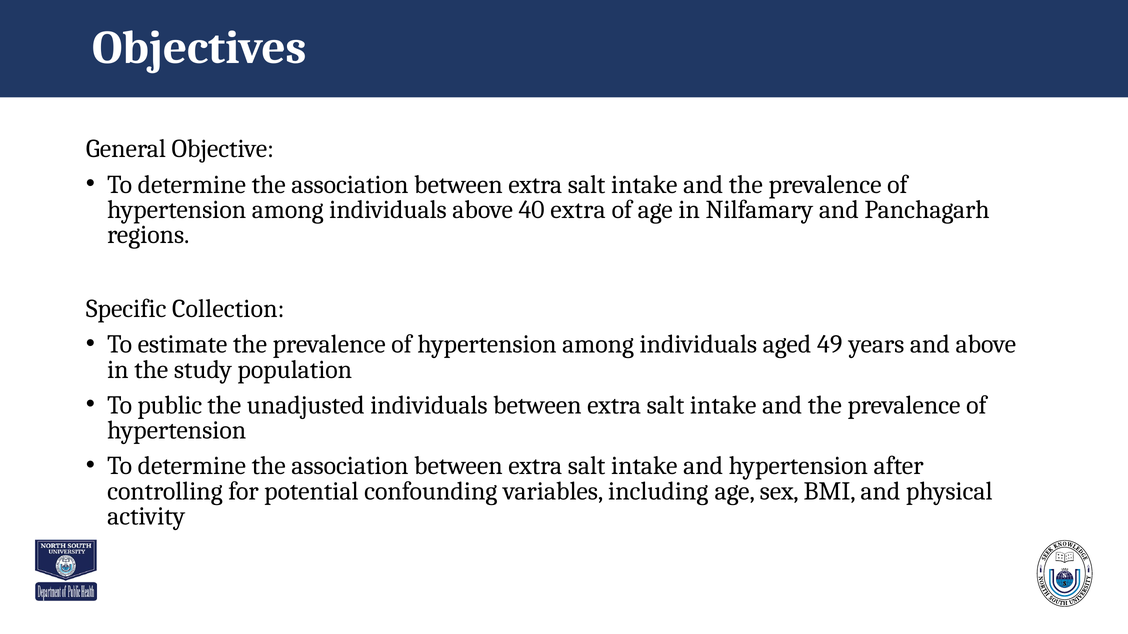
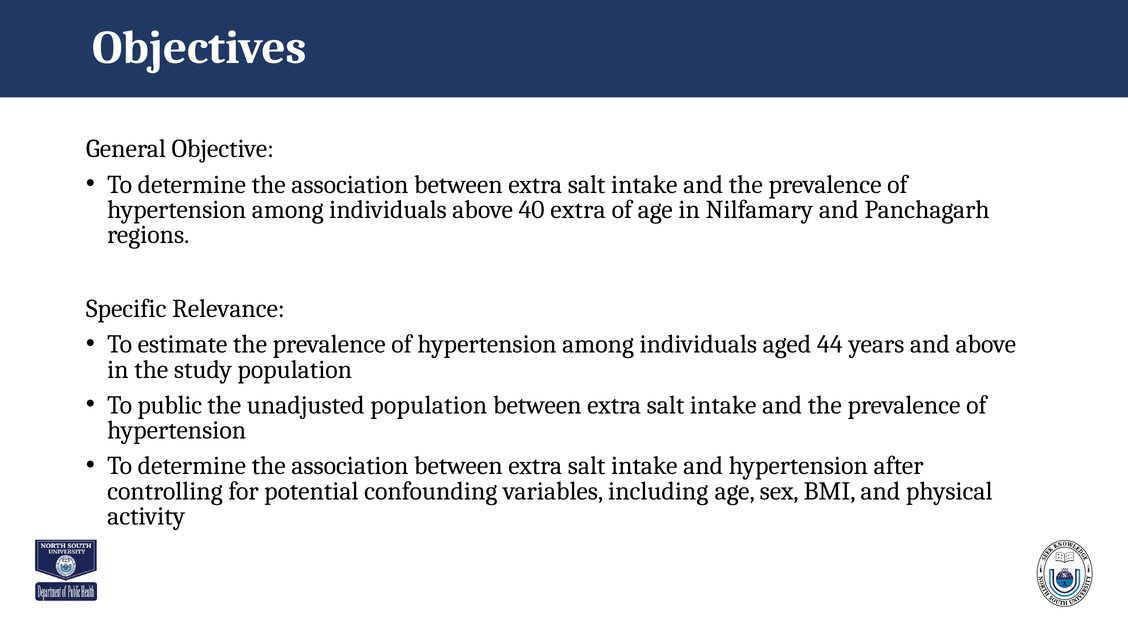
Collection: Collection -> Relevance
49: 49 -> 44
unadjusted individuals: individuals -> population
